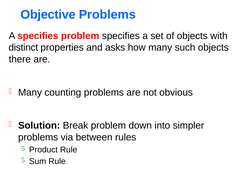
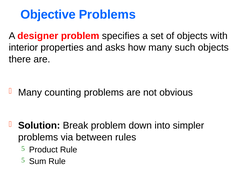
A specifies: specifies -> designer
distinct: distinct -> interior
